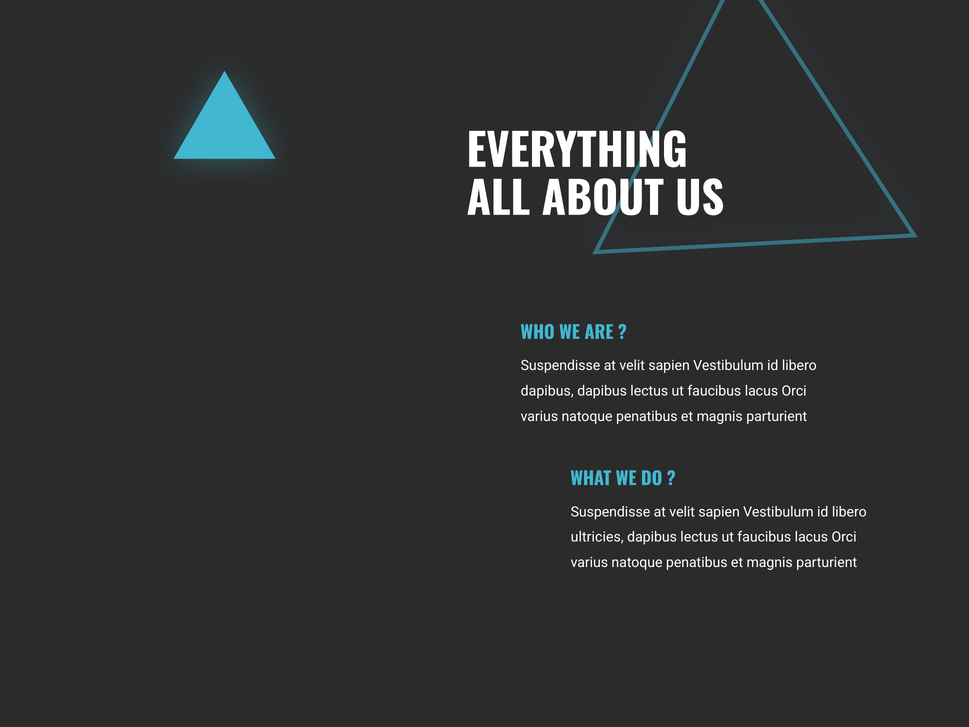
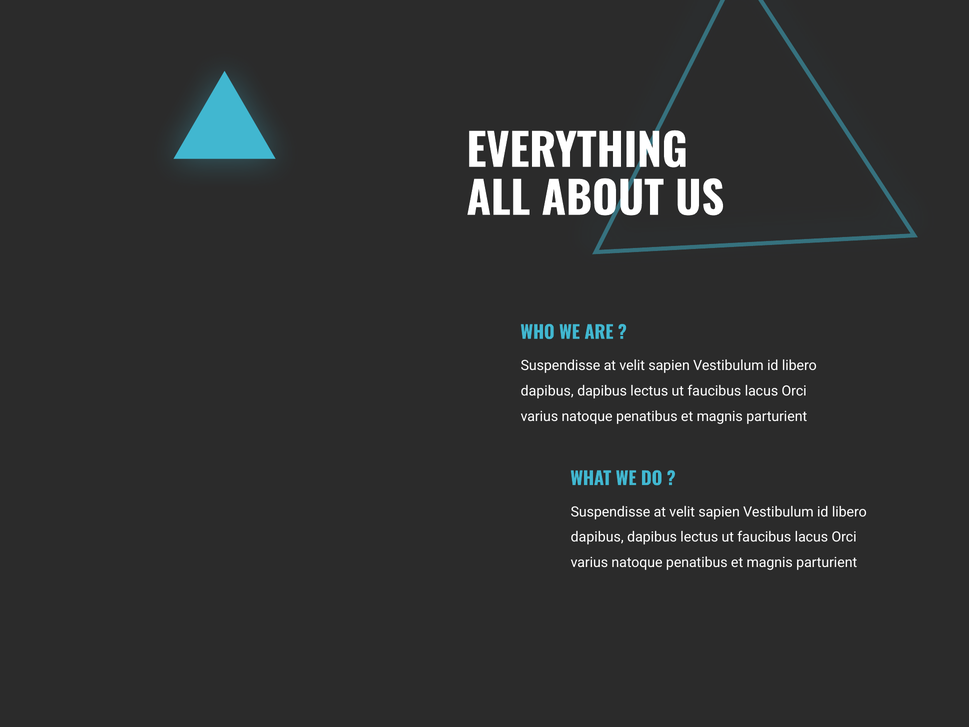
ultricies at (597, 537): ultricies -> dapibus
